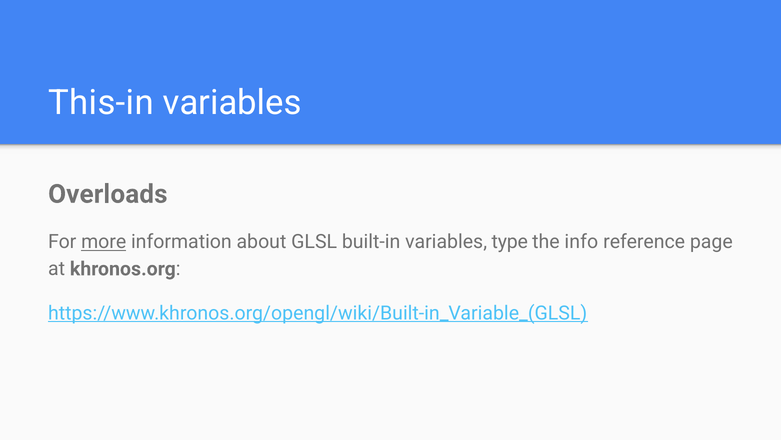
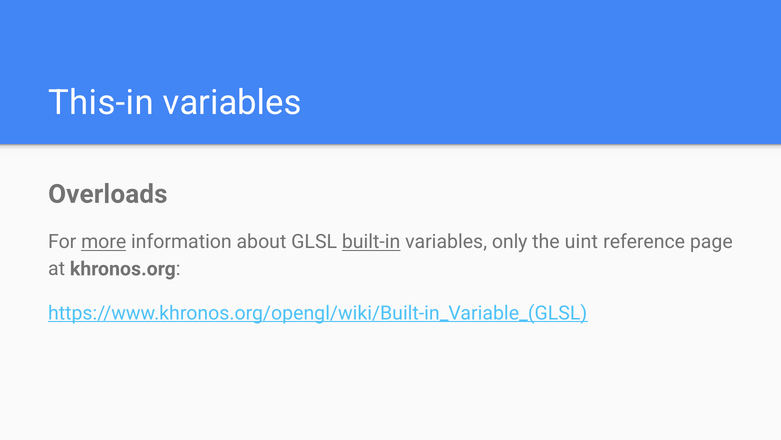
built-in underline: none -> present
type: type -> only
info: info -> uint
